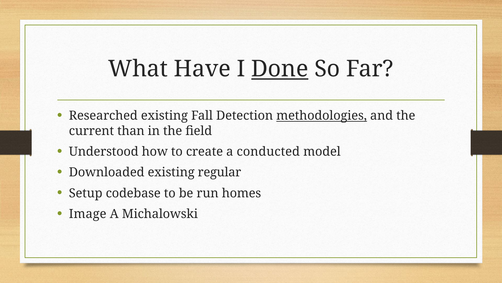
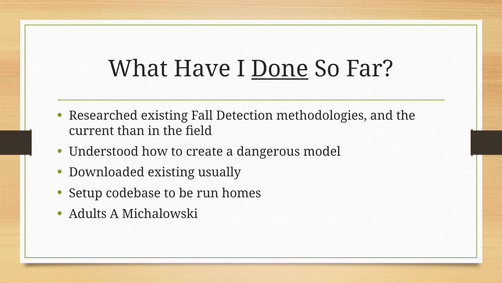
methodologies underline: present -> none
conducted: conducted -> dangerous
regular: regular -> usually
Image: Image -> Adults
